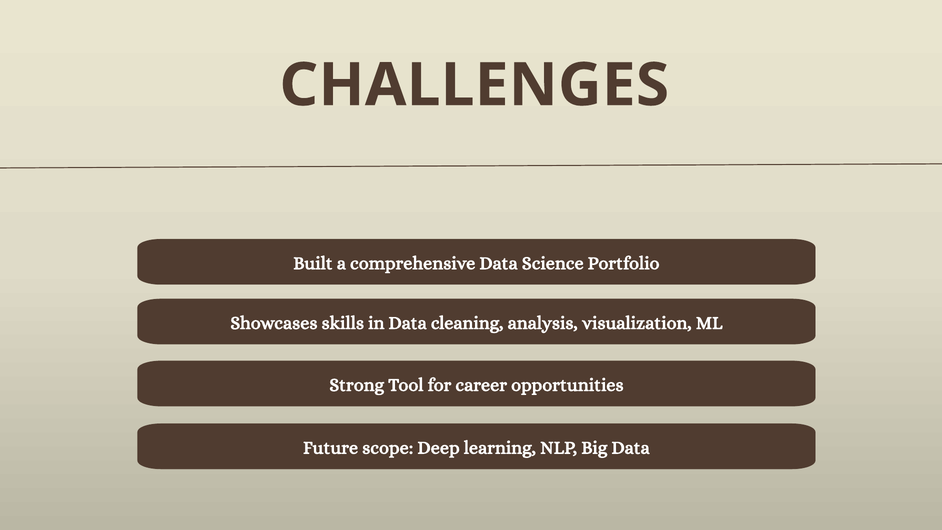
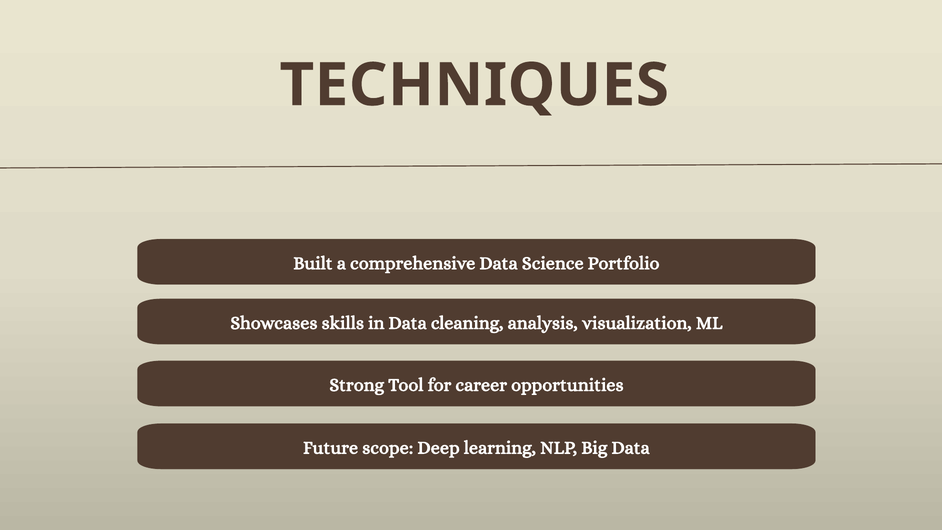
CHALLENGES: CHALLENGES -> TECHNIQUES
